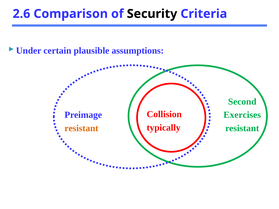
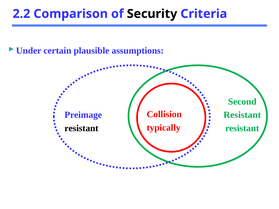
2.6: 2.6 -> 2.2
Exercises at (242, 115): Exercises -> Resistant
resistant at (81, 128) colour: orange -> black
